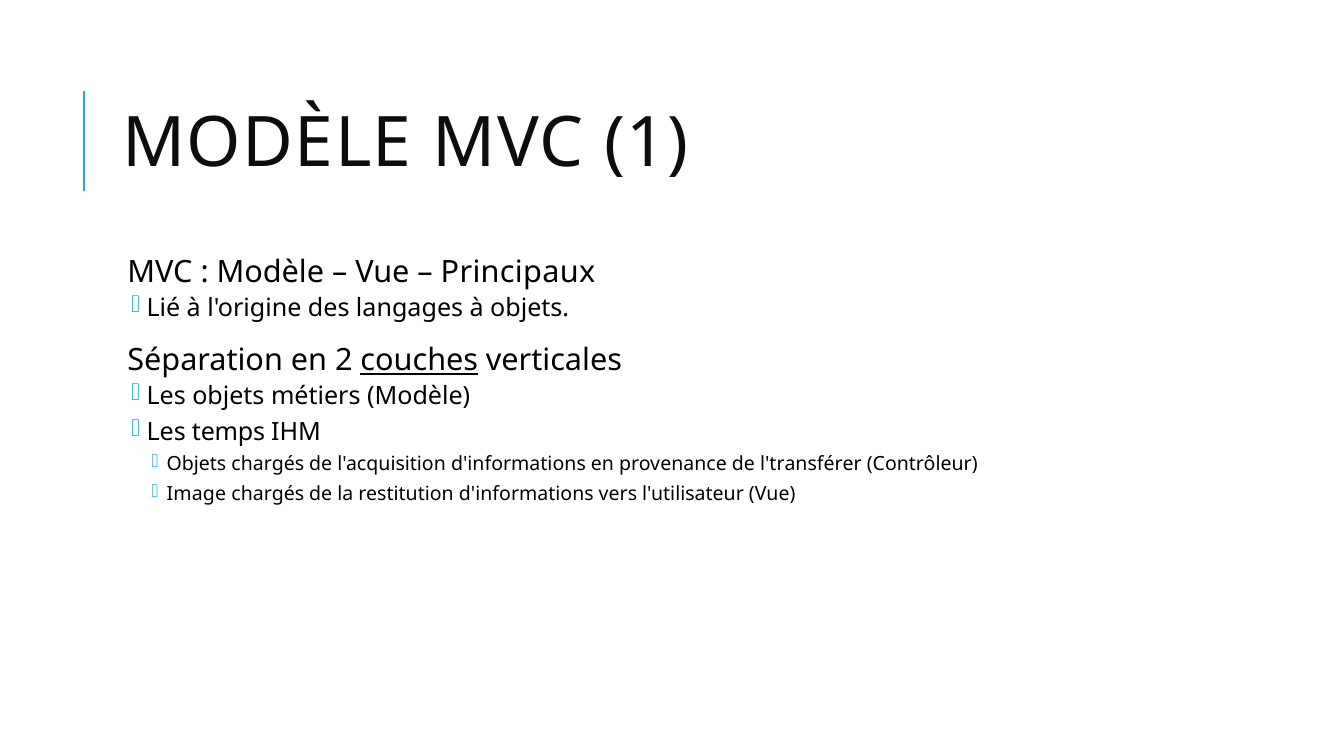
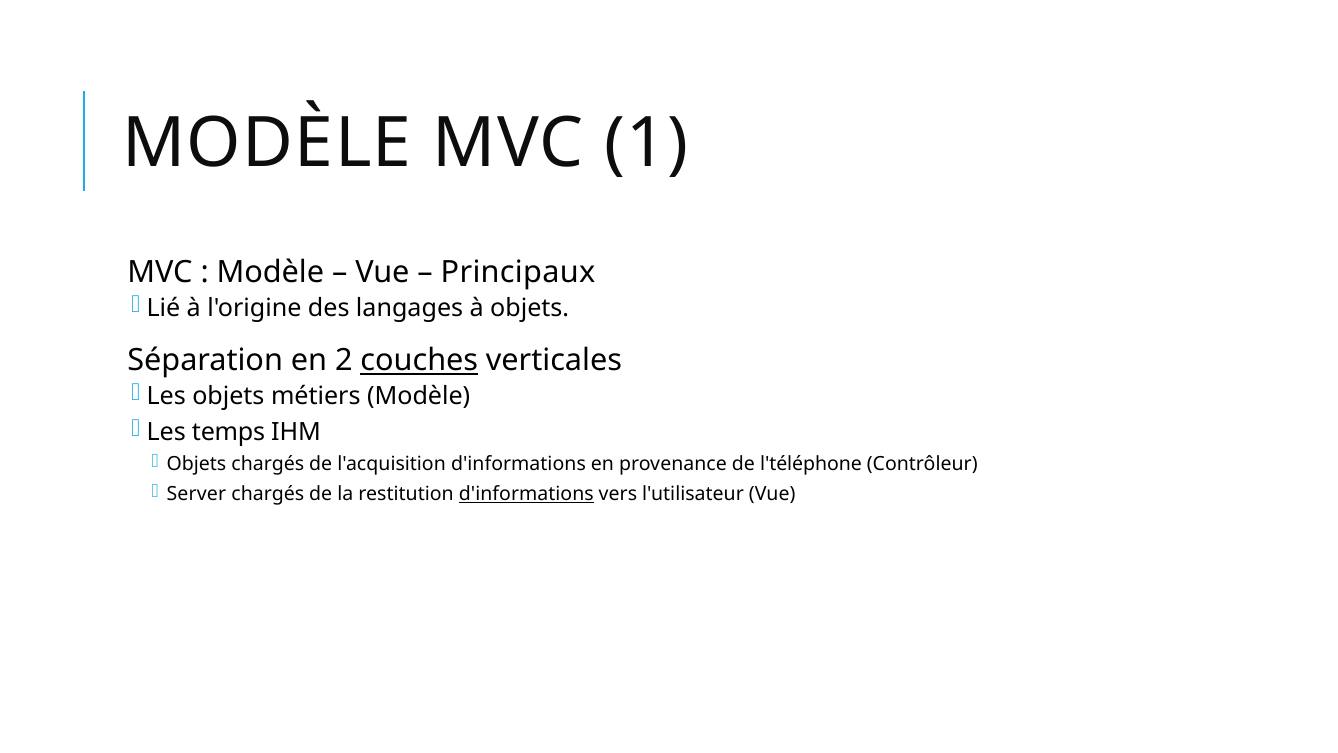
l'transférer: l'transférer -> l'téléphone
Image: Image -> Server
d'informations at (526, 494) underline: none -> present
